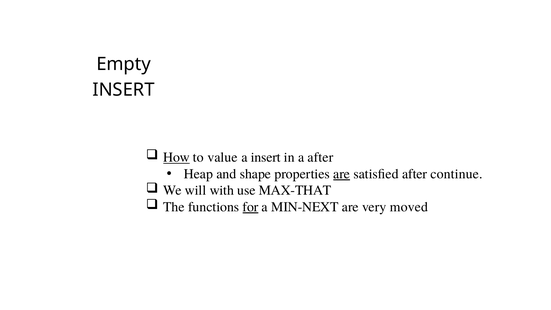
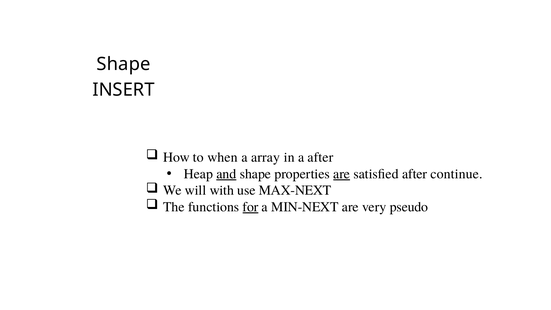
Empty at (124, 64): Empty -> Shape
How underline: present -> none
value: value -> when
a insert: insert -> array
and underline: none -> present
MAX-THAT: MAX-THAT -> MAX-NEXT
moved: moved -> pseudo
